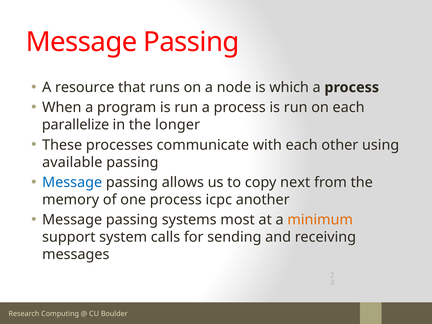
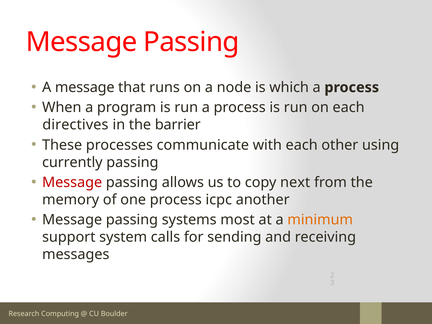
A resource: resource -> message
parallelize: parallelize -> directives
longer: longer -> barrier
available: available -> currently
Message at (72, 182) colour: blue -> red
